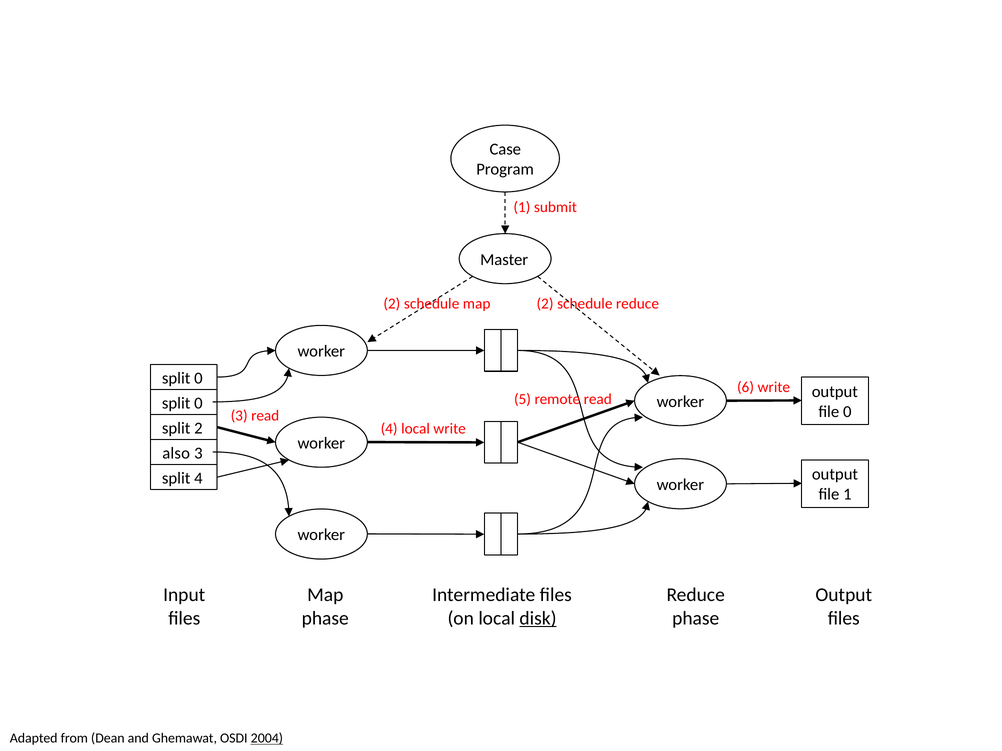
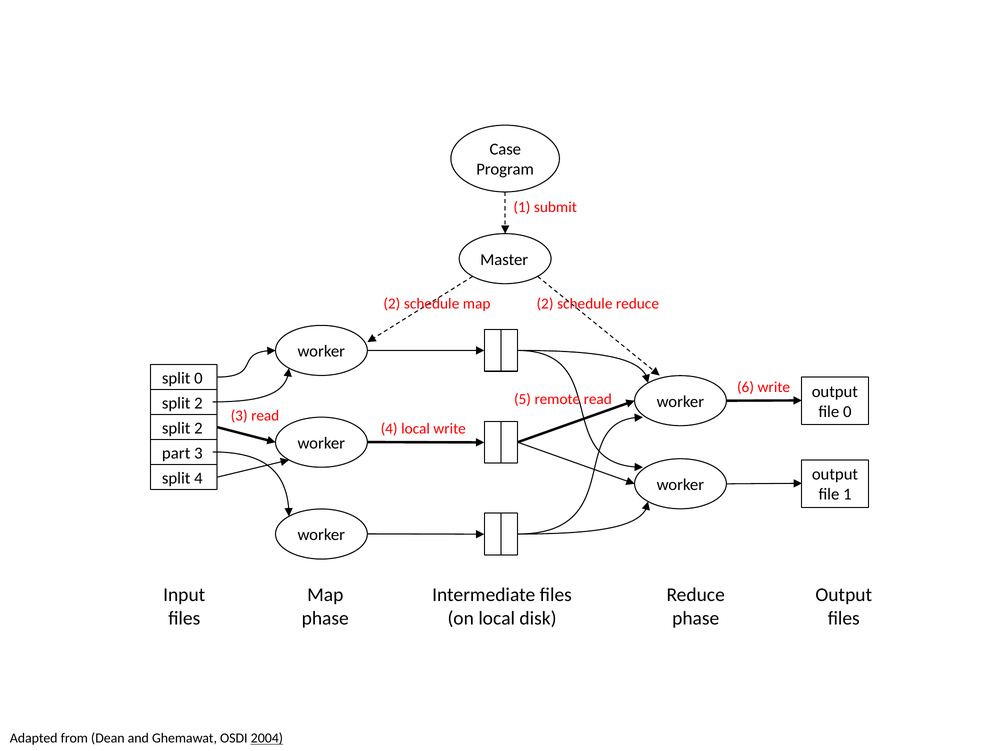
0 at (198, 403): 0 -> 2
also: also -> part
disk underline: present -> none
